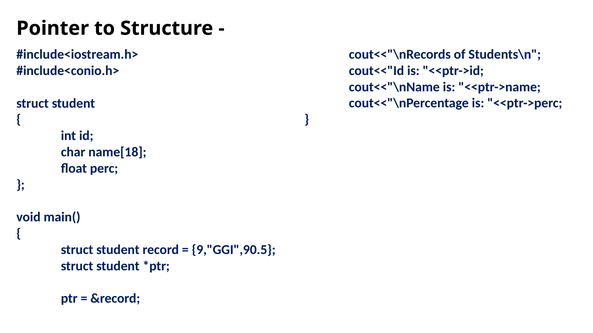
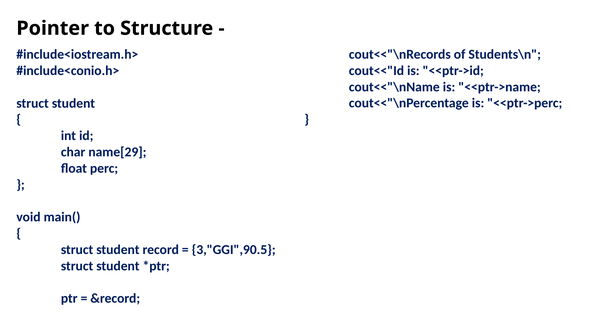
name[18: name[18 -> name[29
9,"GGI",90.5: 9,"GGI",90.5 -> 3,"GGI",90.5
